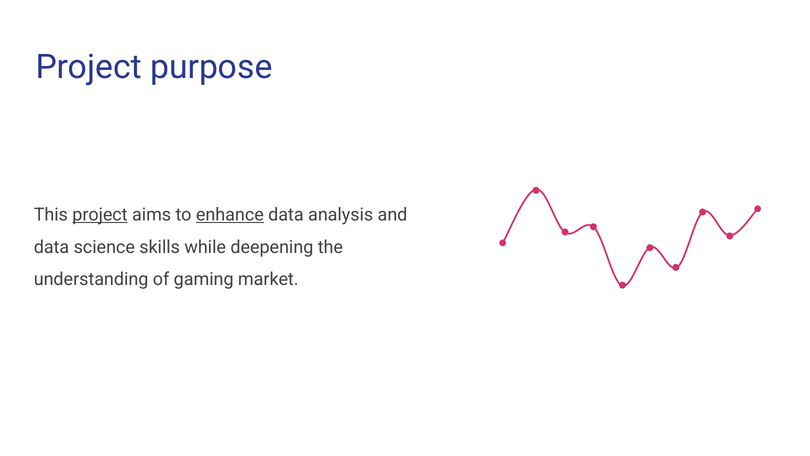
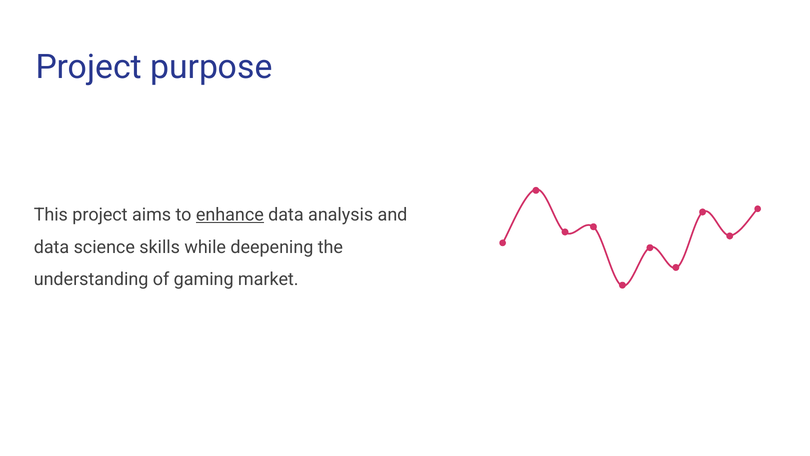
project at (100, 215) underline: present -> none
